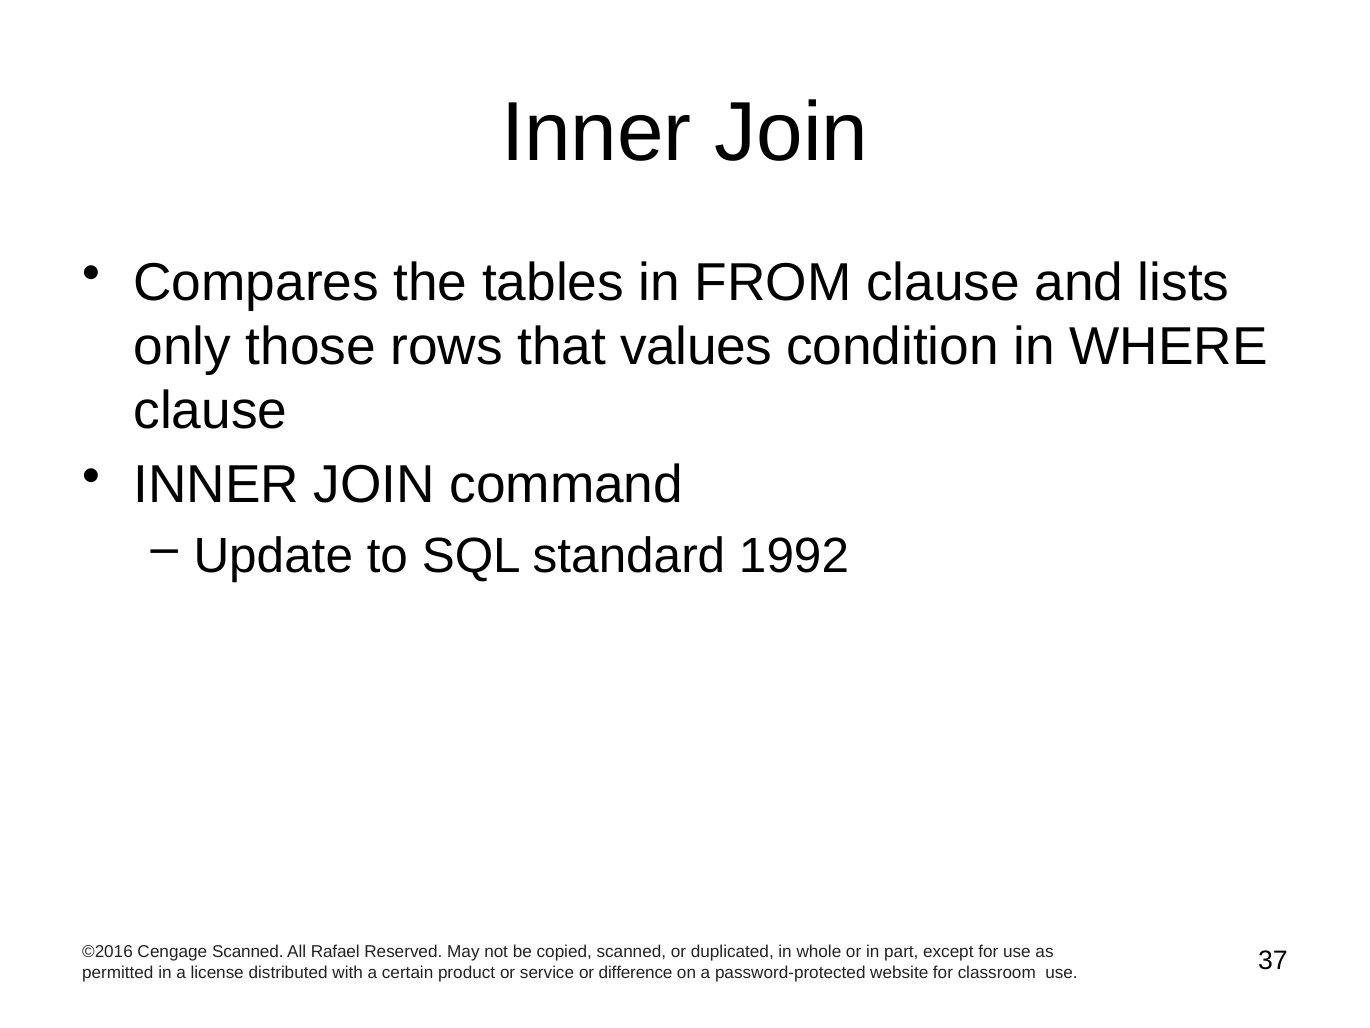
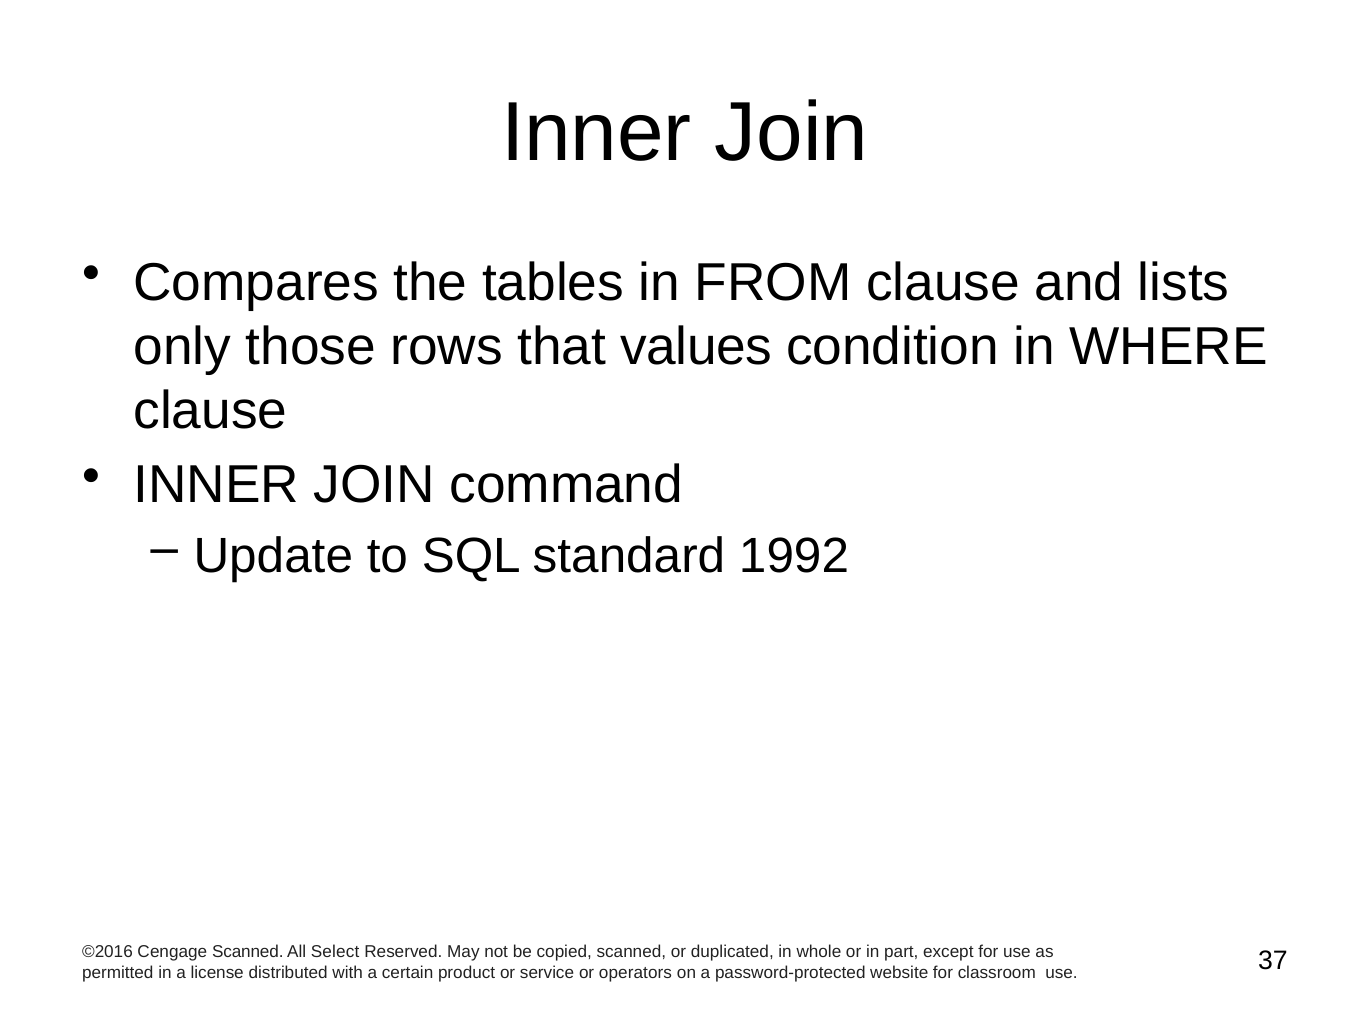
Rafael: Rafael -> Select
difference: difference -> operators
